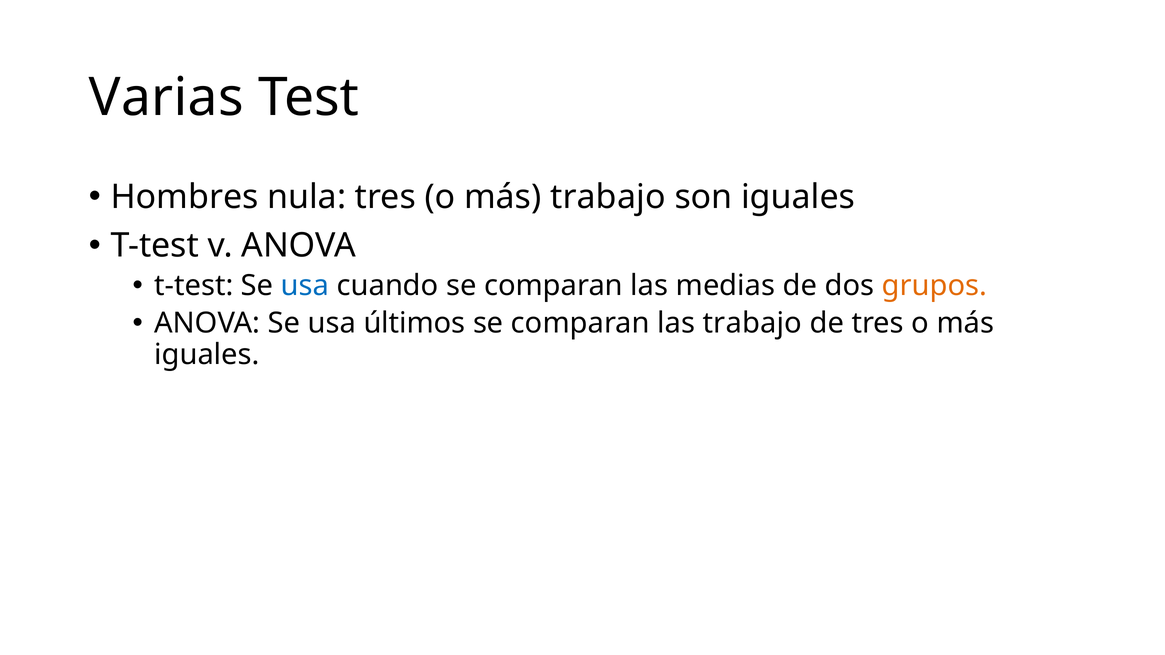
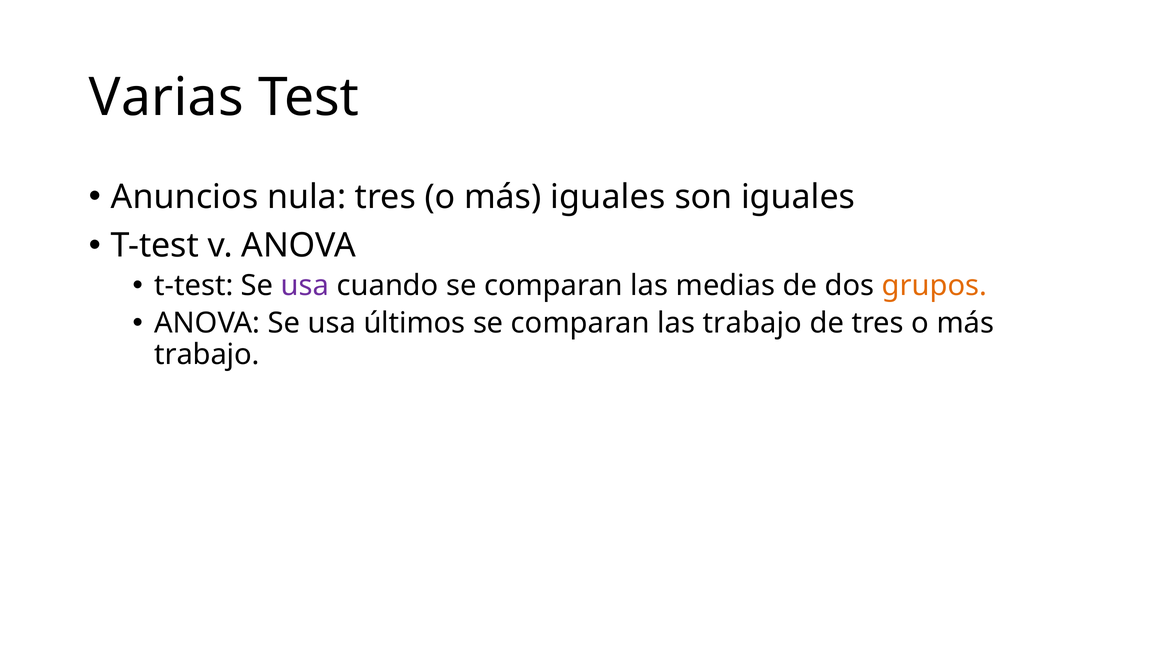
Hombres: Hombres -> Anuncios
más trabajo: trabajo -> iguales
usa at (305, 286) colour: blue -> purple
iguales at (207, 355): iguales -> trabajo
